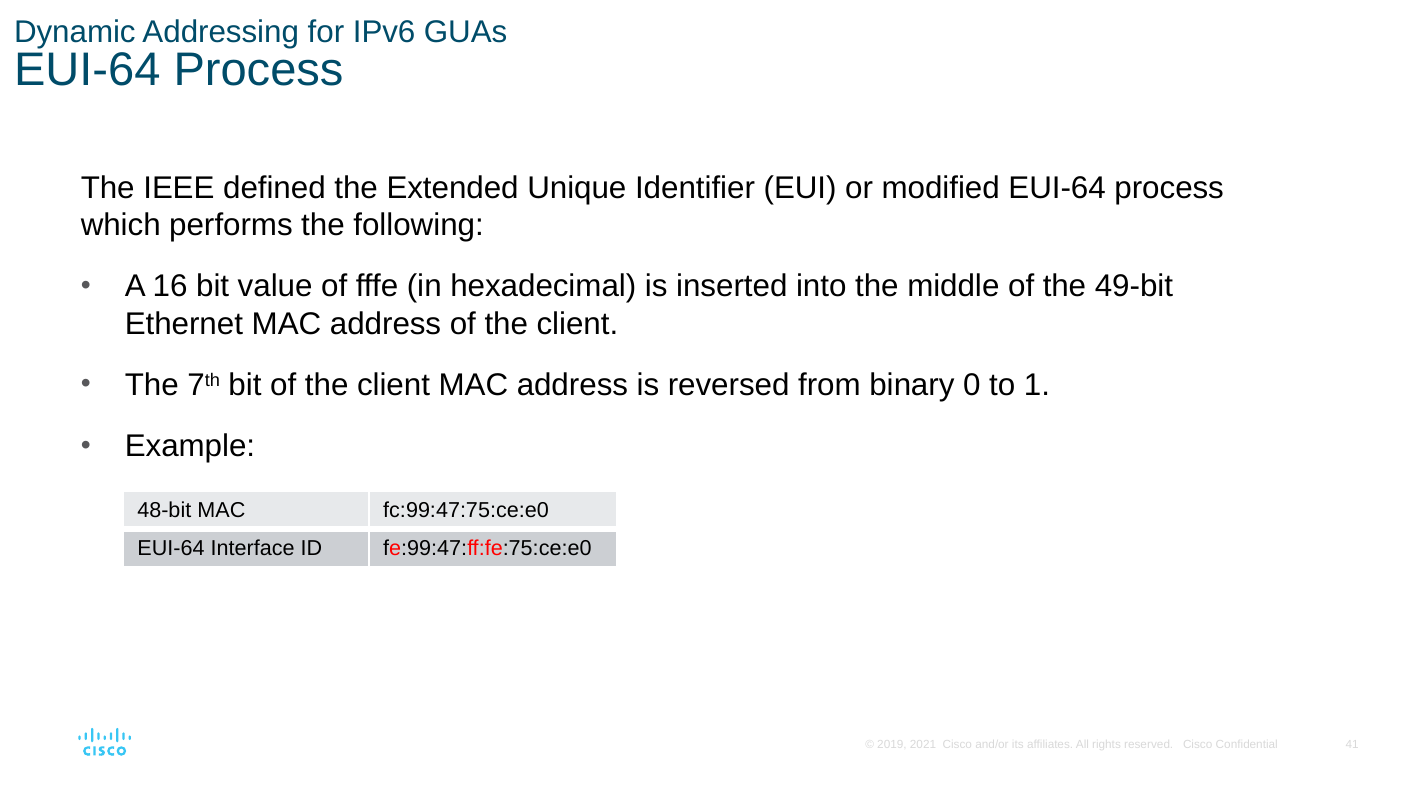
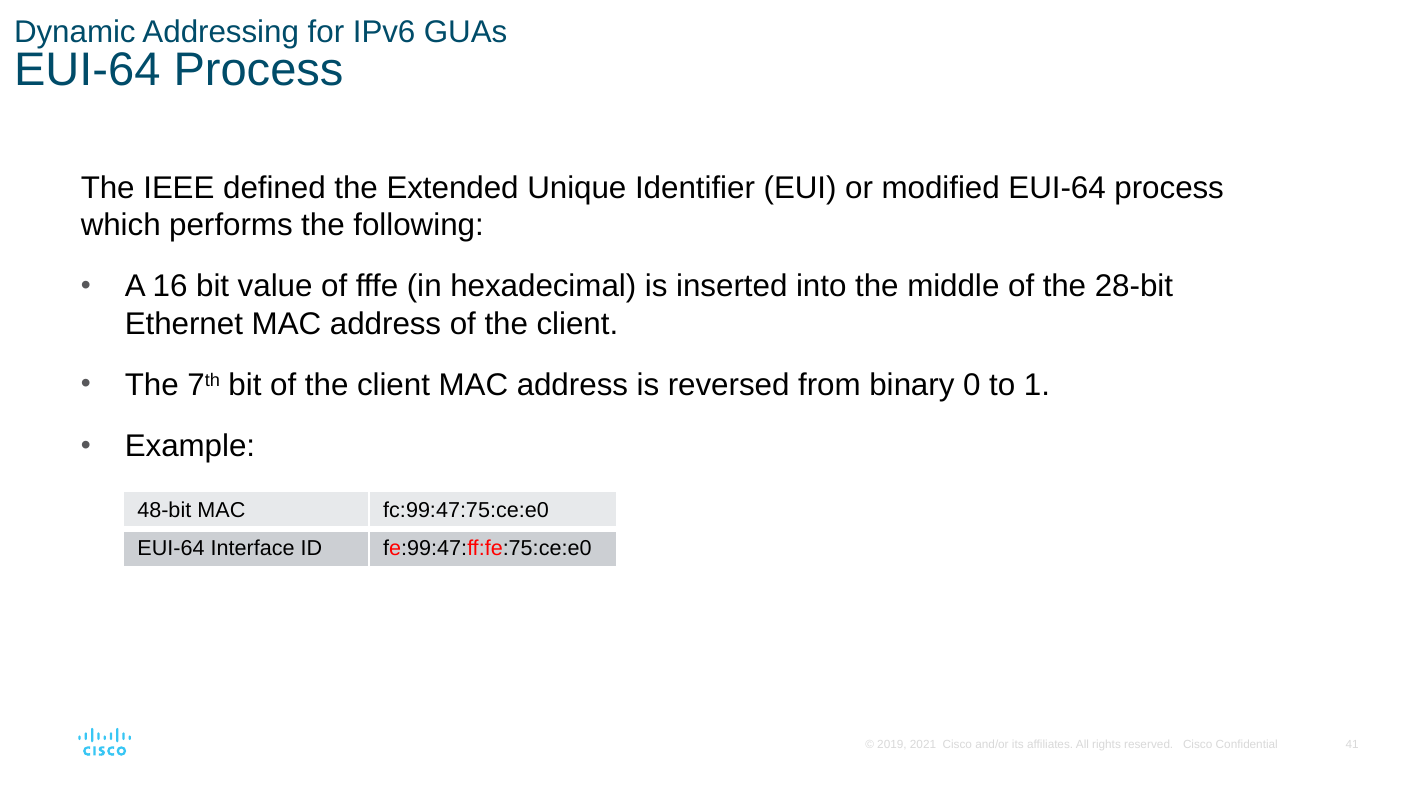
49-bit: 49-bit -> 28-bit
